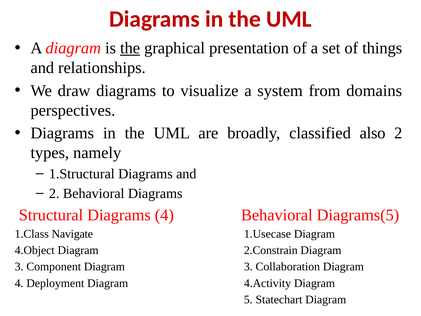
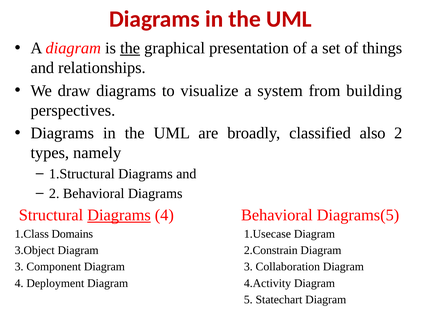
domains: domains -> building
Diagrams at (119, 215) underline: none -> present
Navigate: Navigate -> Domains
4.Object: 4.Object -> 3.Object
